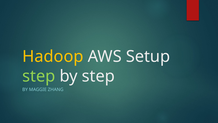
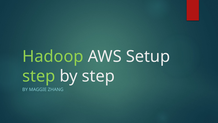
Hadoop colour: yellow -> light green
